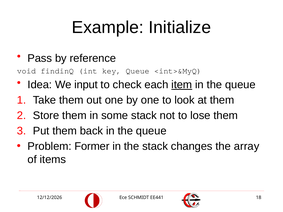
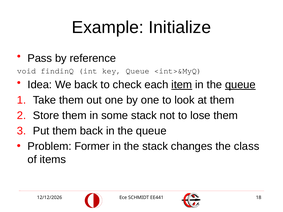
We input: input -> back
queue at (240, 85) underline: none -> present
array: array -> class
